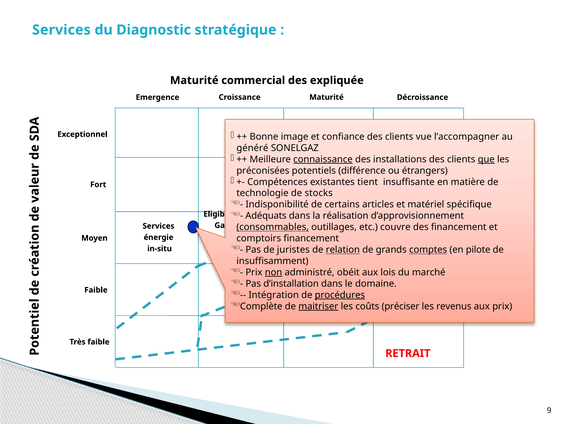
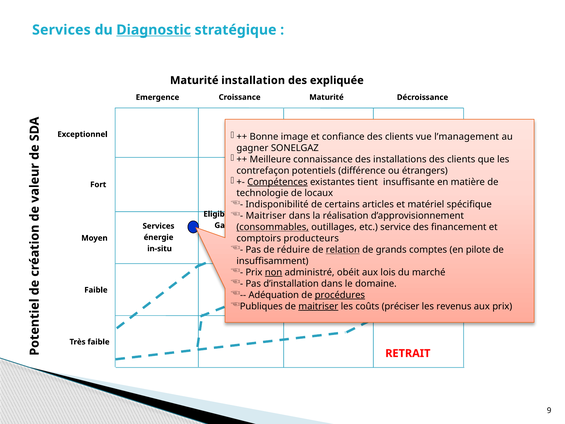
Diagnostic underline: none -> present
commercial: commercial -> installation
l’accompagner: l’accompagner -> l’management
généré: généré -> gagner
connaissance underline: present -> none
que underline: present -> none
préconisées: préconisées -> contrefaçon
Compétences underline: none -> present
stocks: stocks -> locaux
Adéquats at (266, 216): Adéquats -> Maitriser
couvre: couvre -> service
comptoirs financement: financement -> producteurs
juristes: juristes -> réduire
comptes underline: present -> none
Intégration: Intégration -> Adéquation
Complète: Complète -> Publiques
